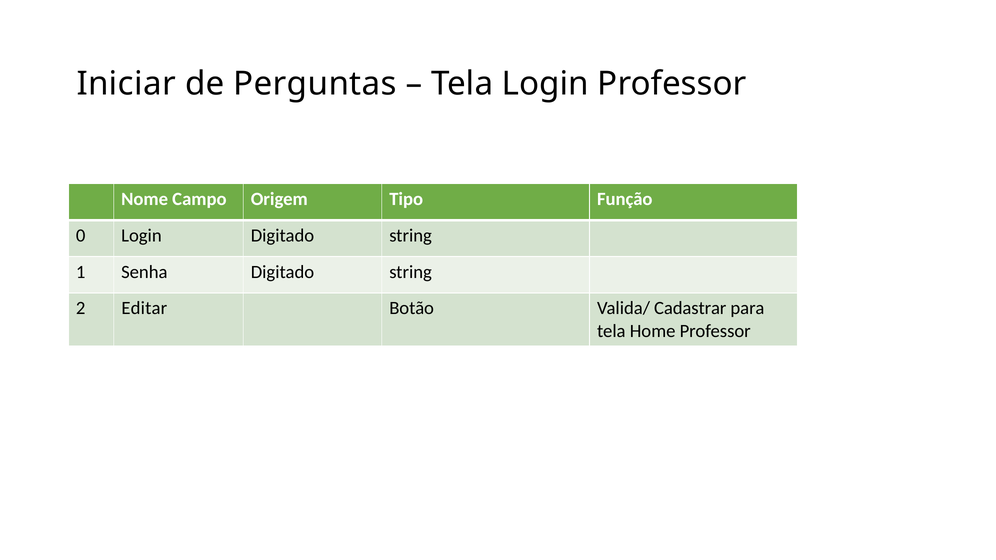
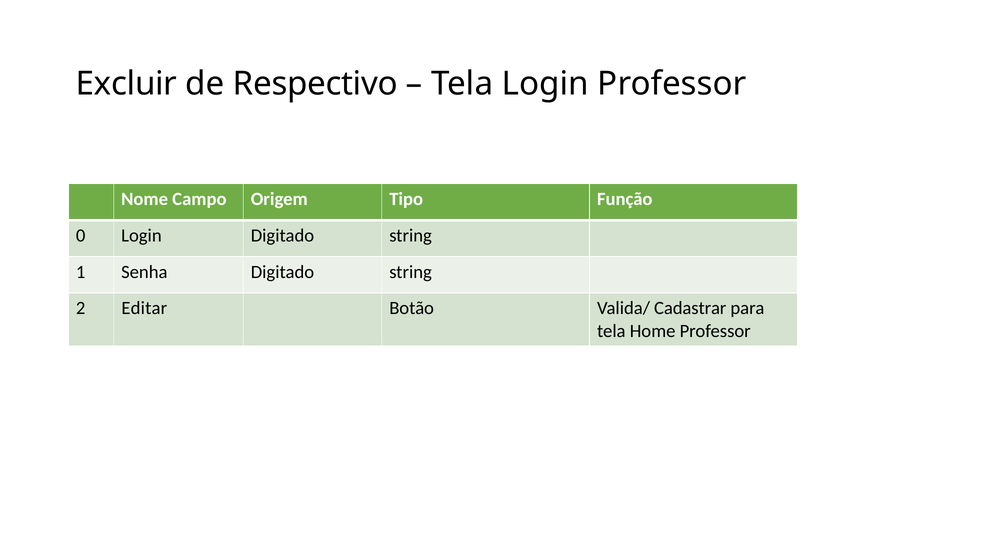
Iniciar: Iniciar -> Excluir
Perguntas: Perguntas -> Respectivo
